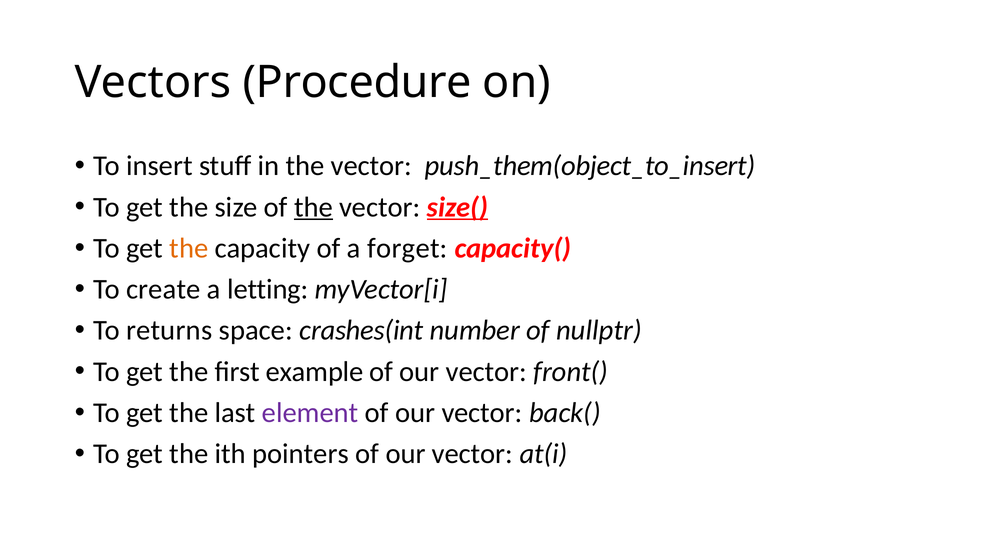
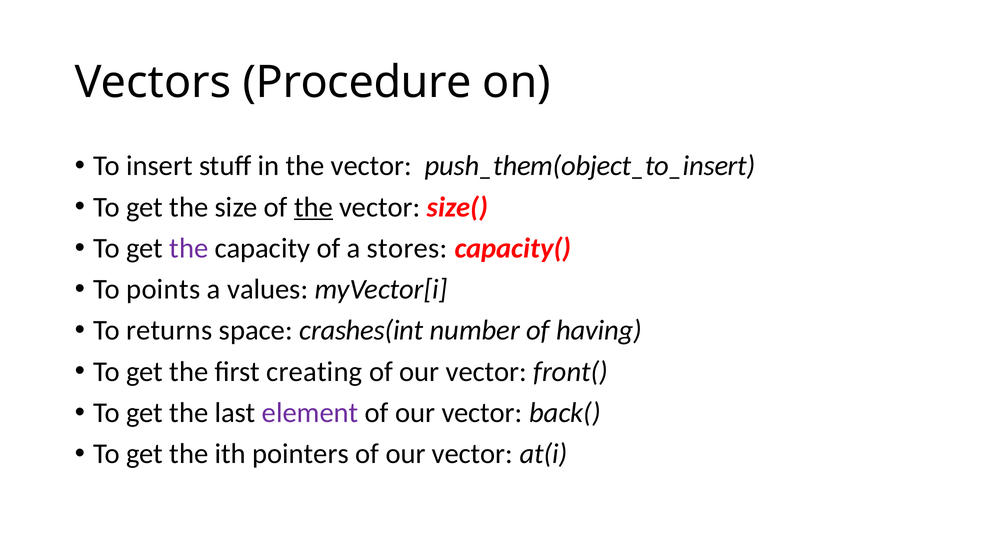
size( underline: present -> none
the at (189, 248) colour: orange -> purple
forget: forget -> stores
create: create -> points
letting: letting -> values
nullptr: nullptr -> having
example: example -> creating
